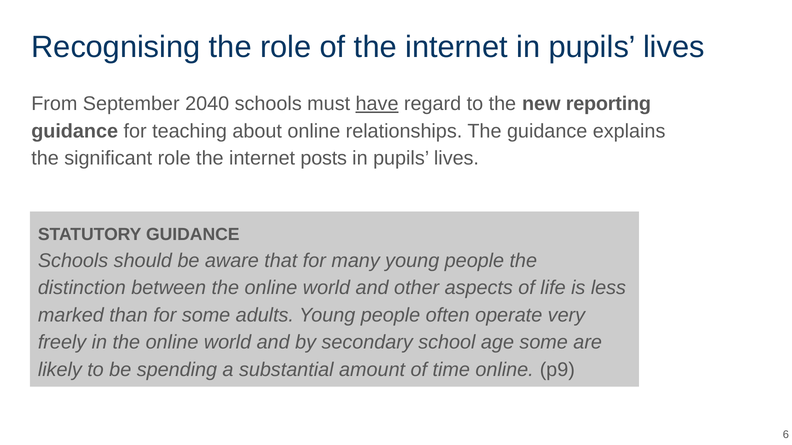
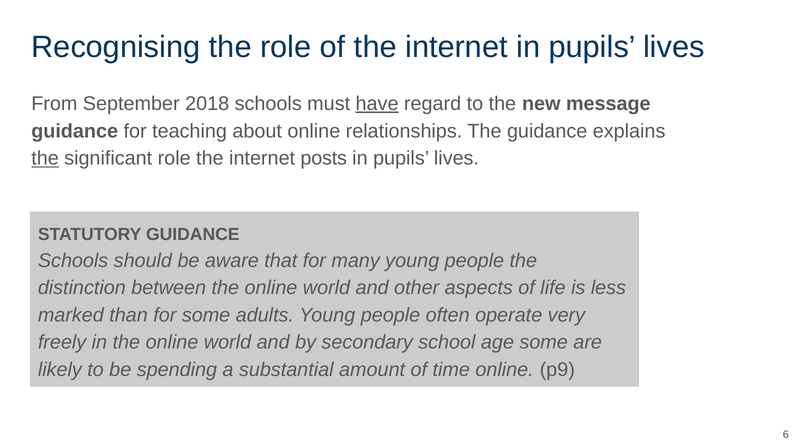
2040: 2040 -> 2018
reporting: reporting -> message
the at (45, 159) underline: none -> present
